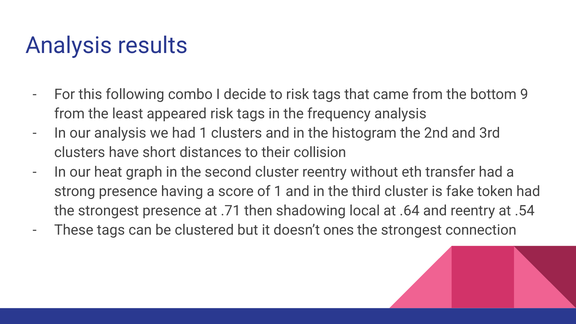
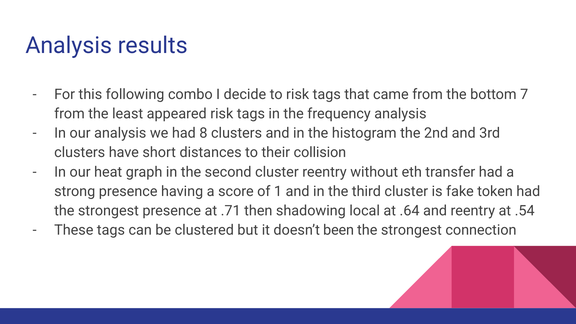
9: 9 -> 7
had 1: 1 -> 8
ones: ones -> been
